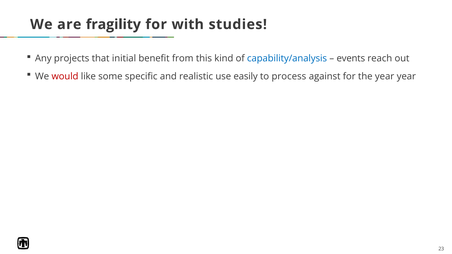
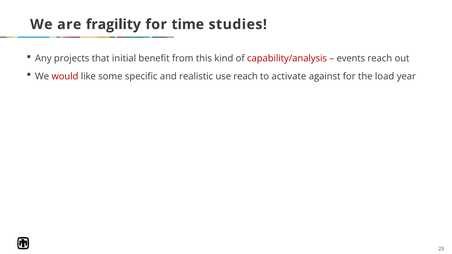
with: with -> time
capability/analysis colour: blue -> red
use easily: easily -> reach
process: process -> activate
the year: year -> load
